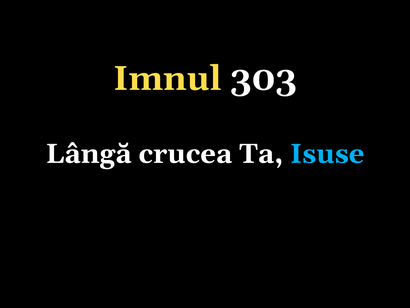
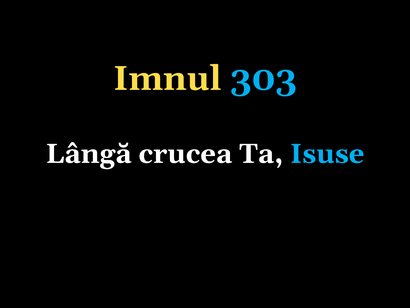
303 colour: white -> light blue
